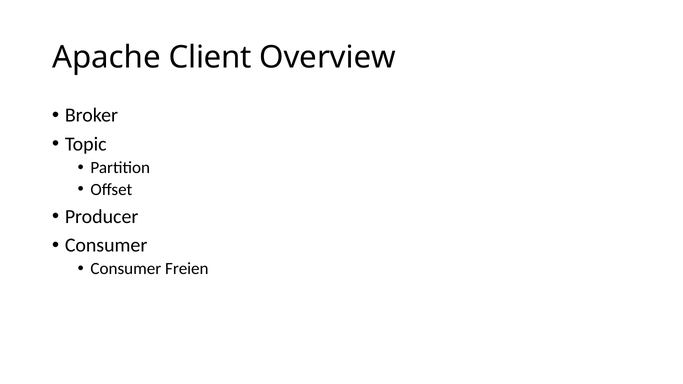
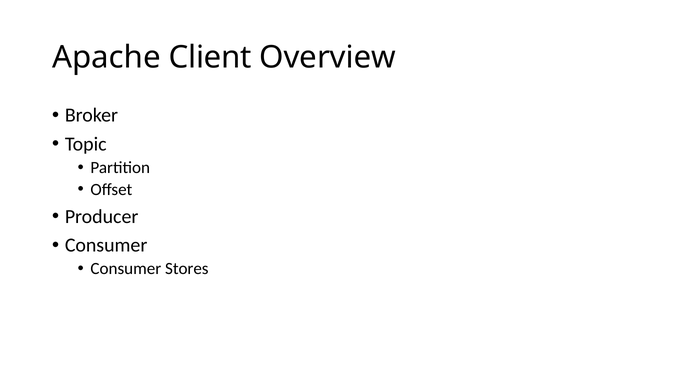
Freien: Freien -> Stores
